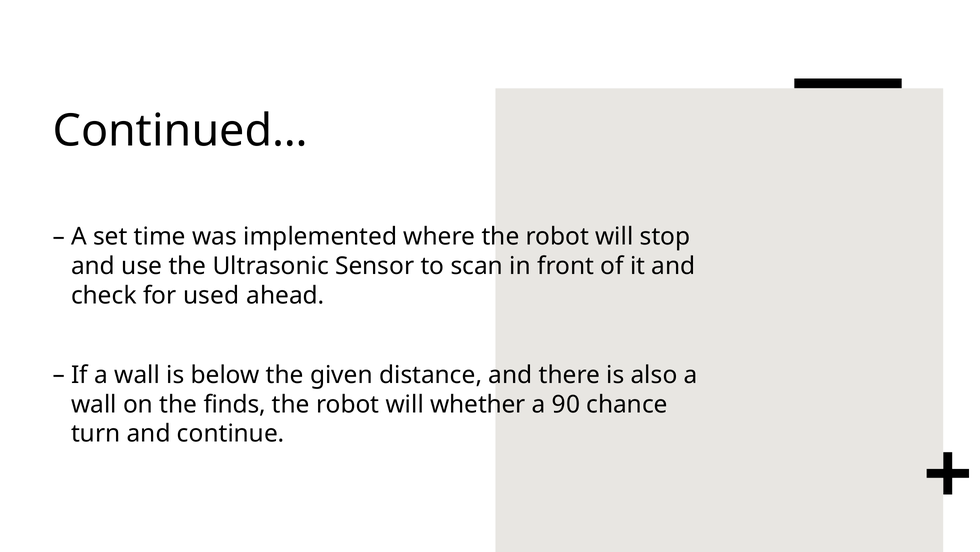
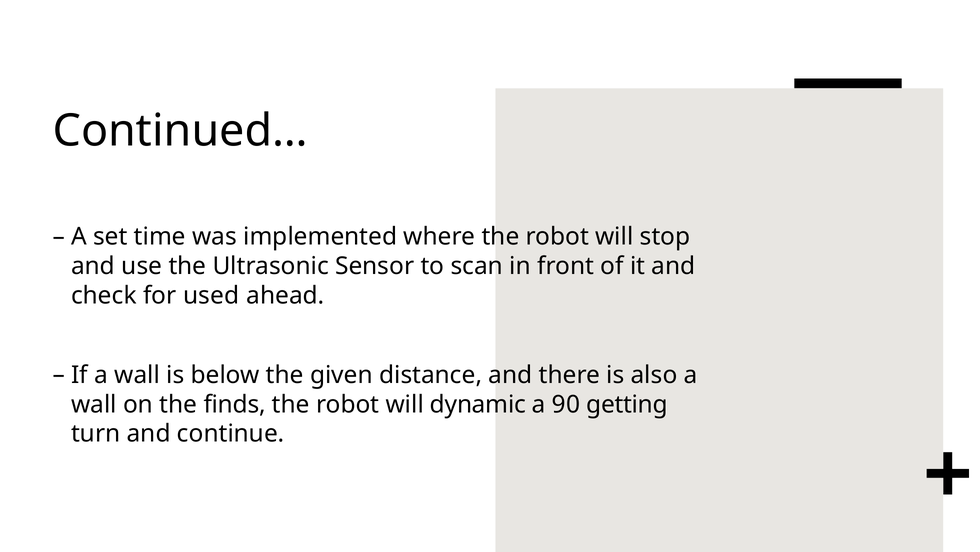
whether: whether -> dynamic
chance: chance -> getting
